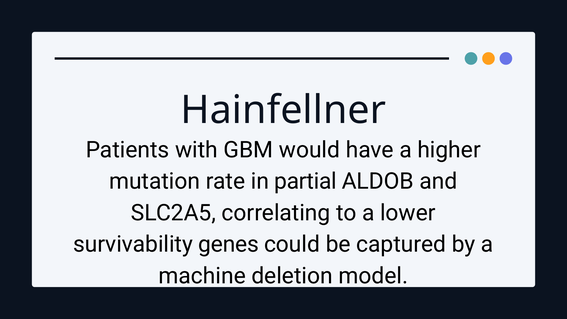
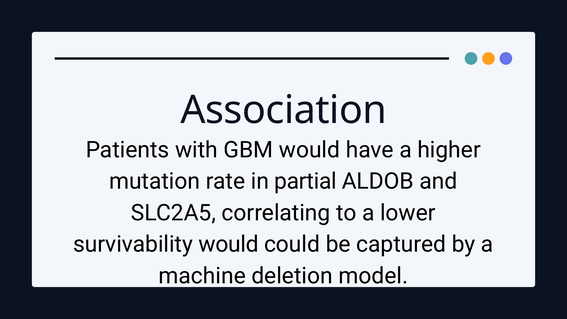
Hainfellner: Hainfellner -> Association
survivability genes: genes -> would
